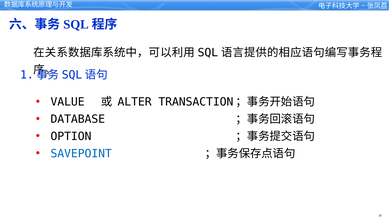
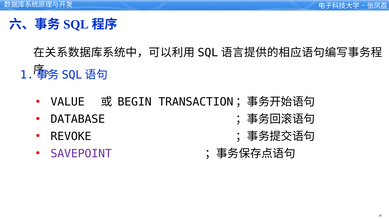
ALTER: ALTER -> BEGIN
OPTION: OPTION -> REVOKE
SAVEPOINT colour: blue -> purple
